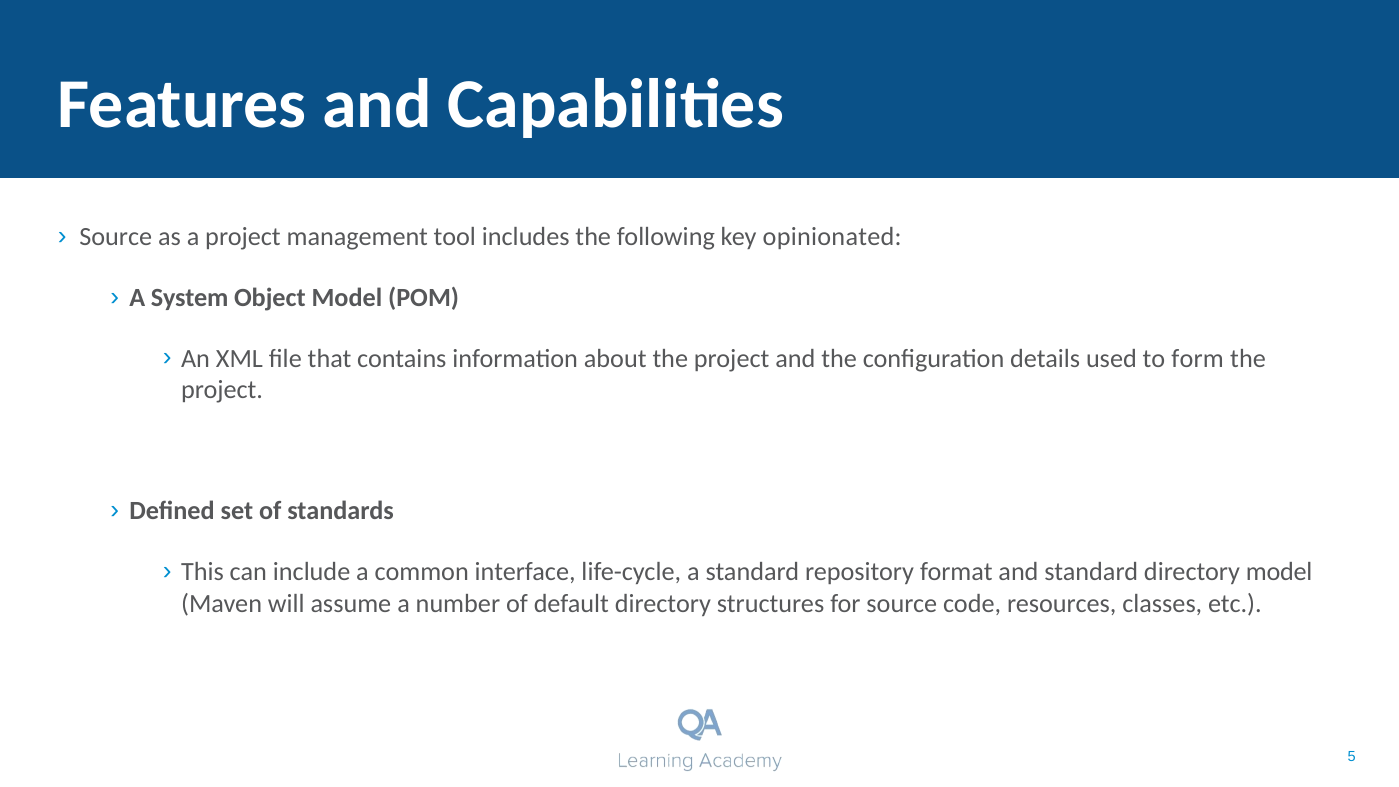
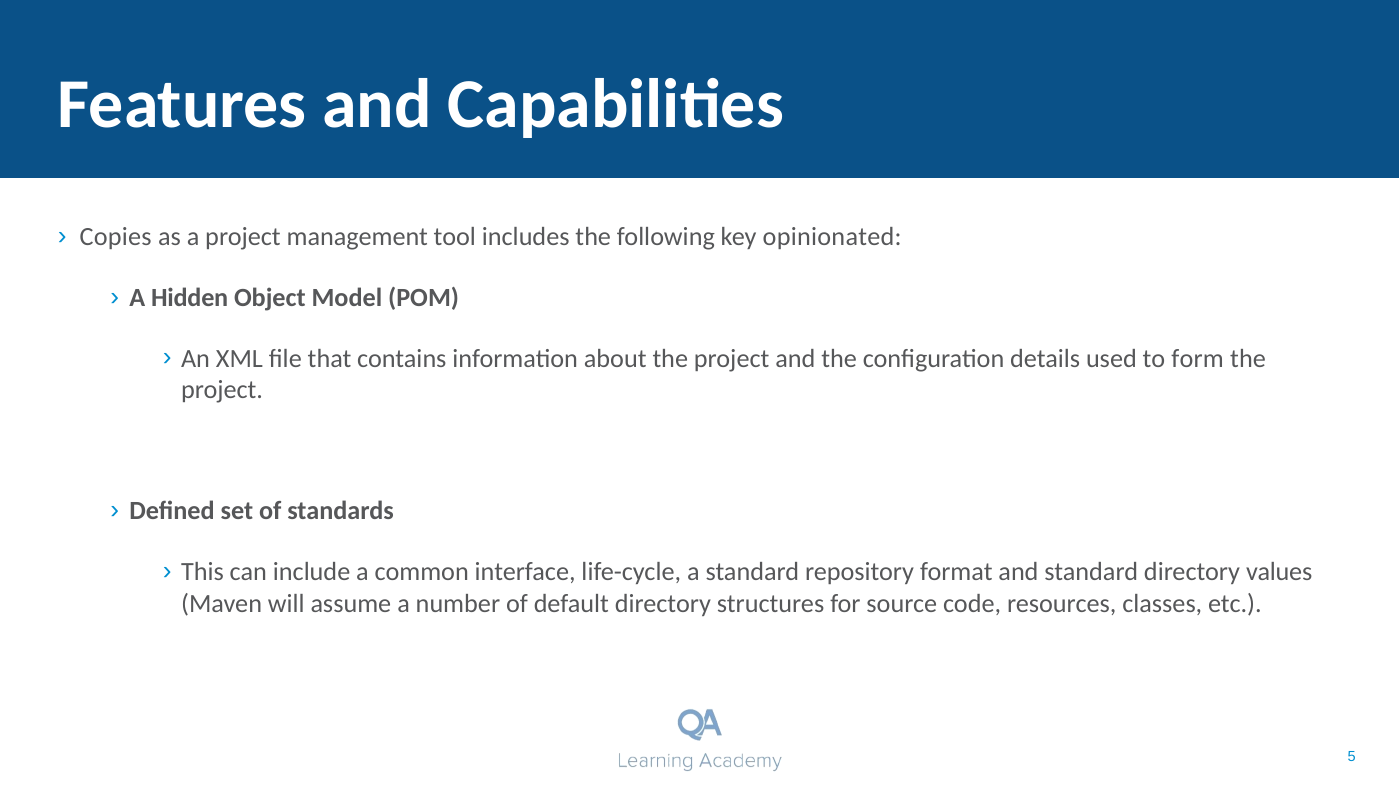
Source at (116, 237): Source -> Copies
System: System -> Hidden
directory model: model -> values
